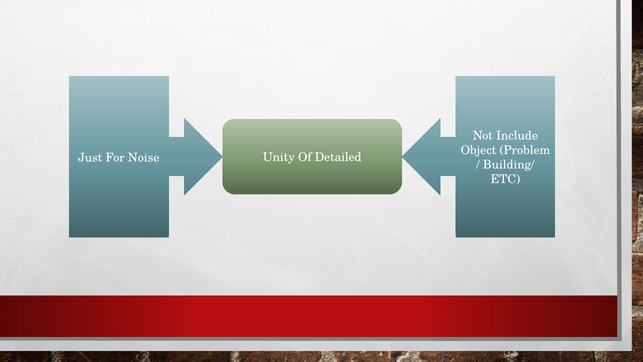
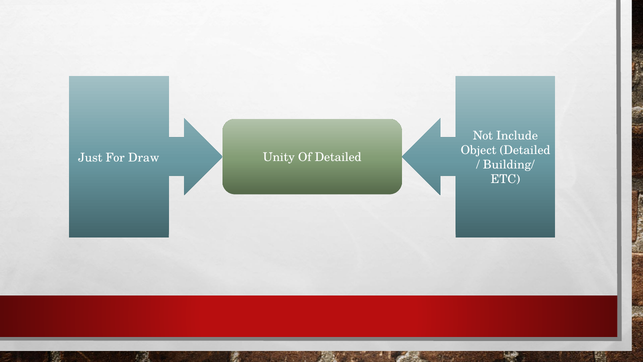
Object Problem: Problem -> Detailed
Noise: Noise -> Draw
